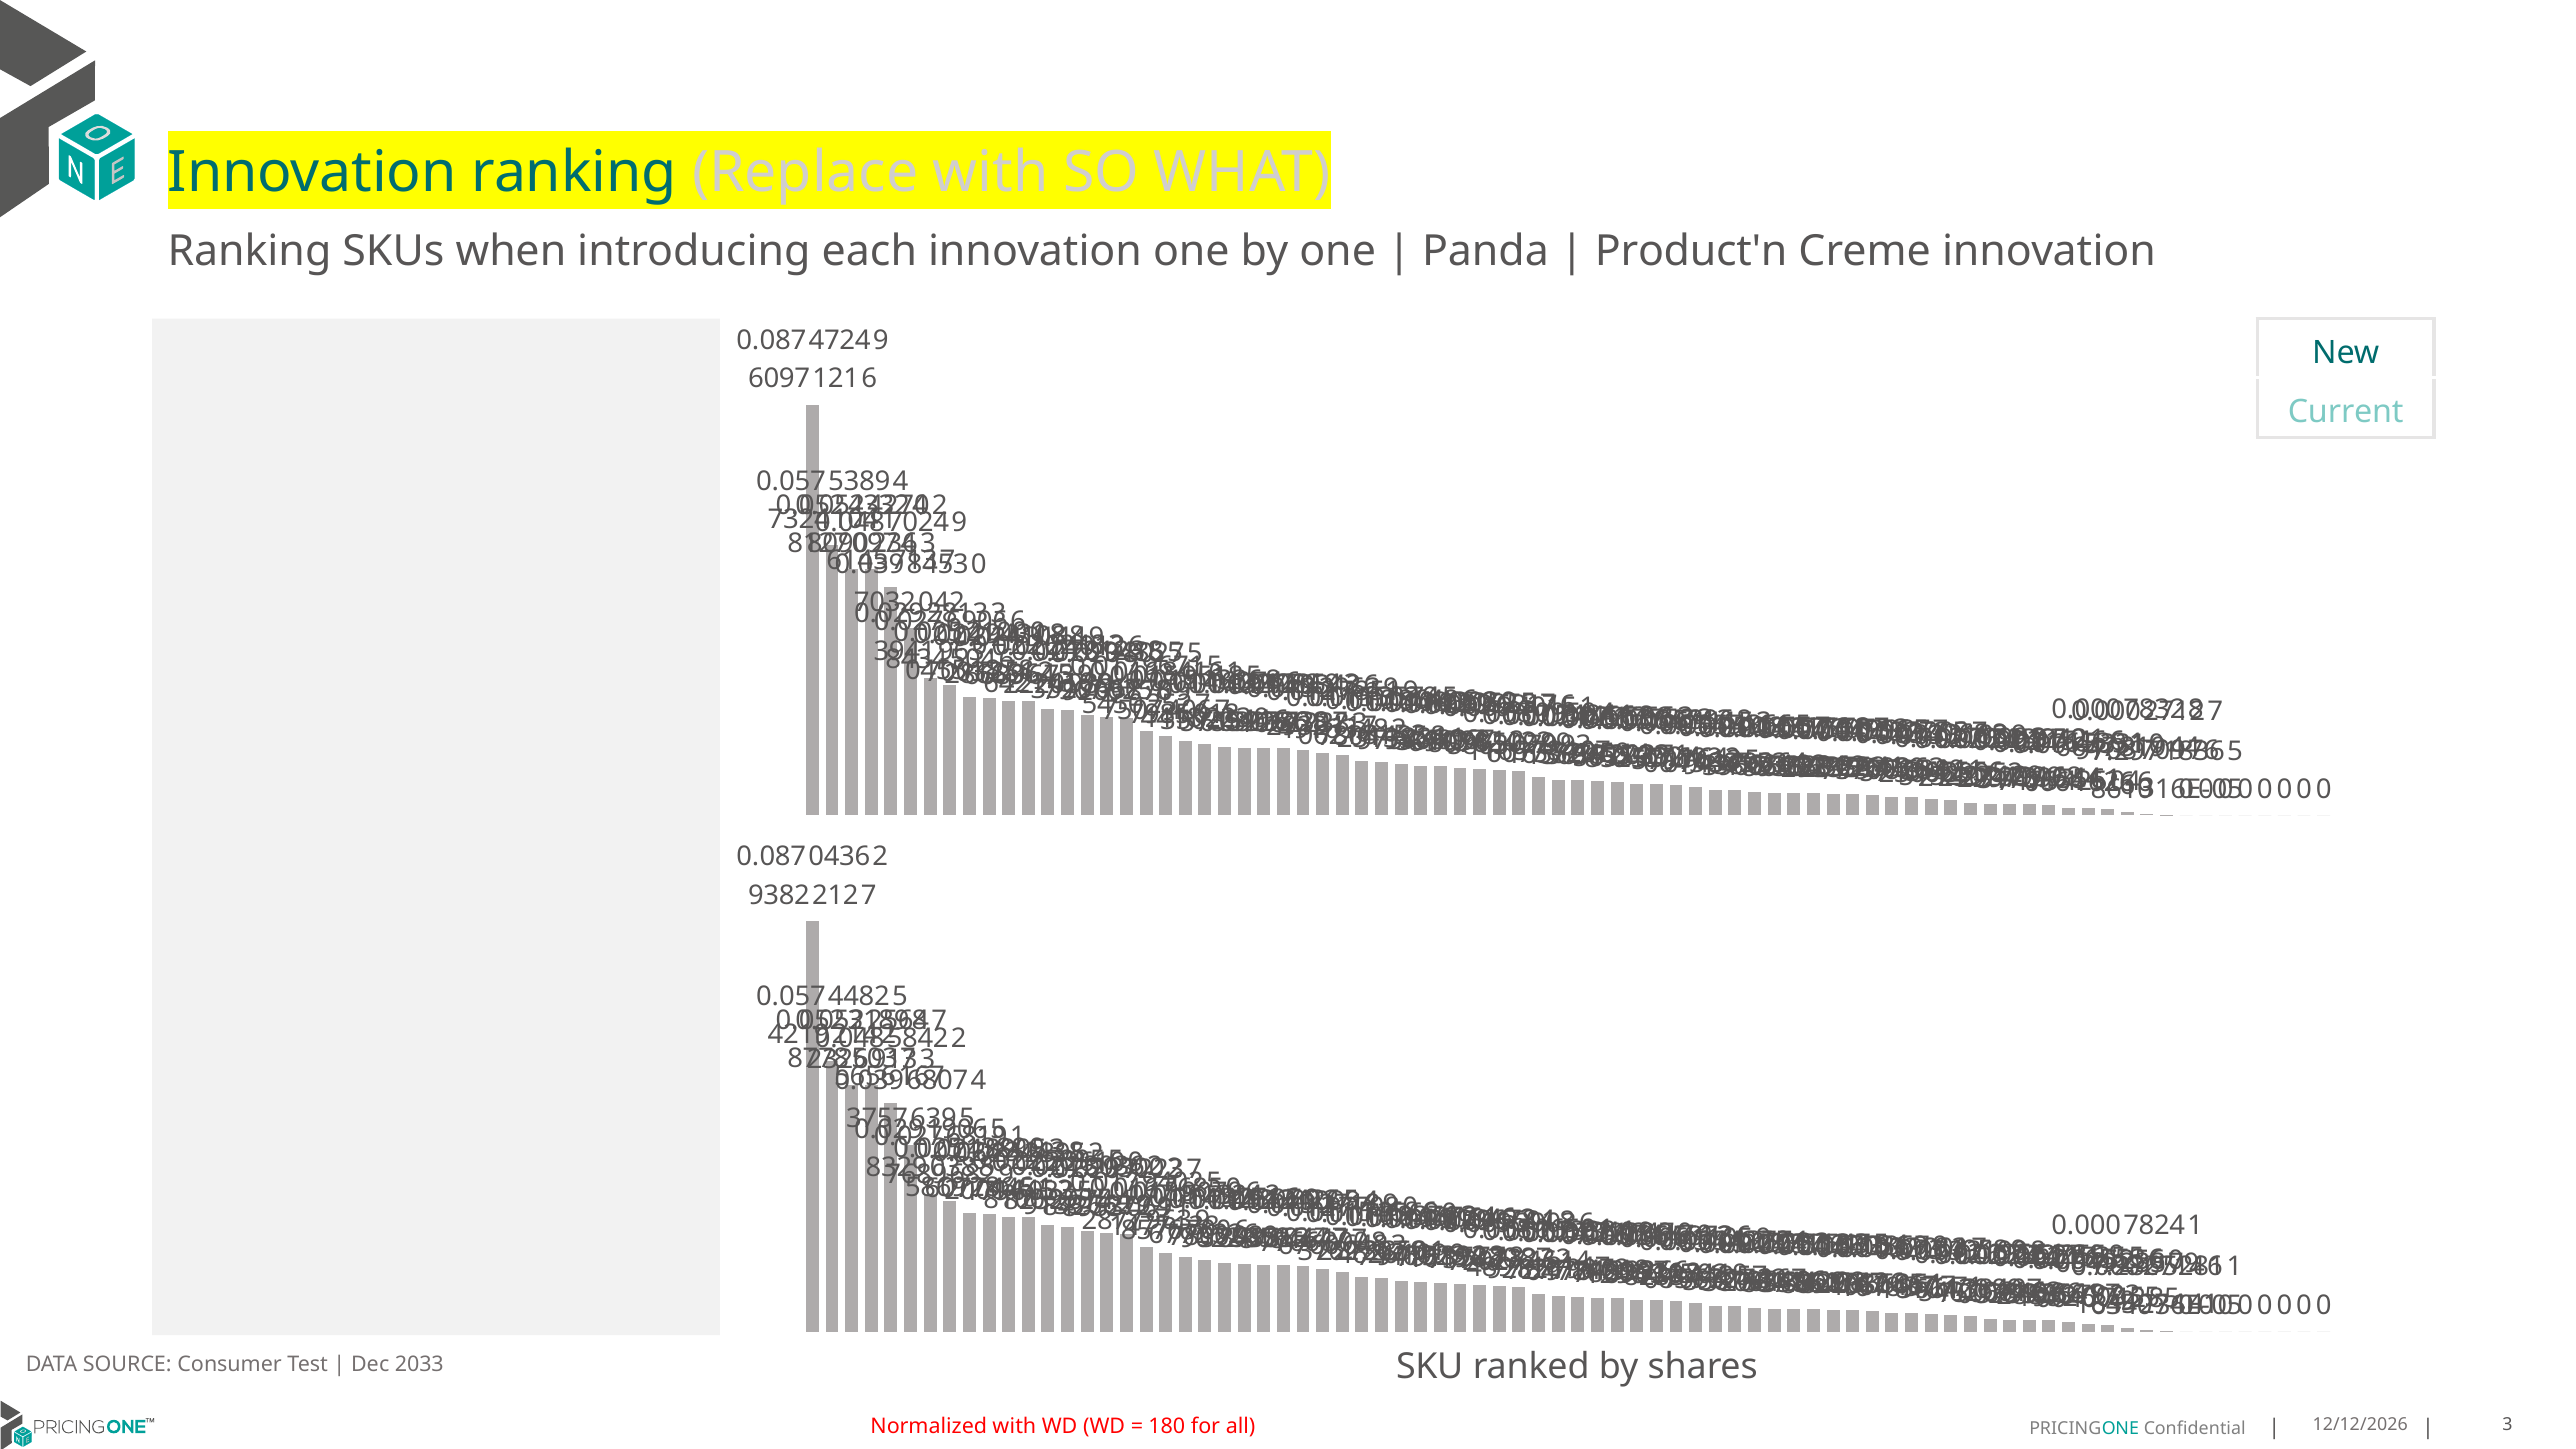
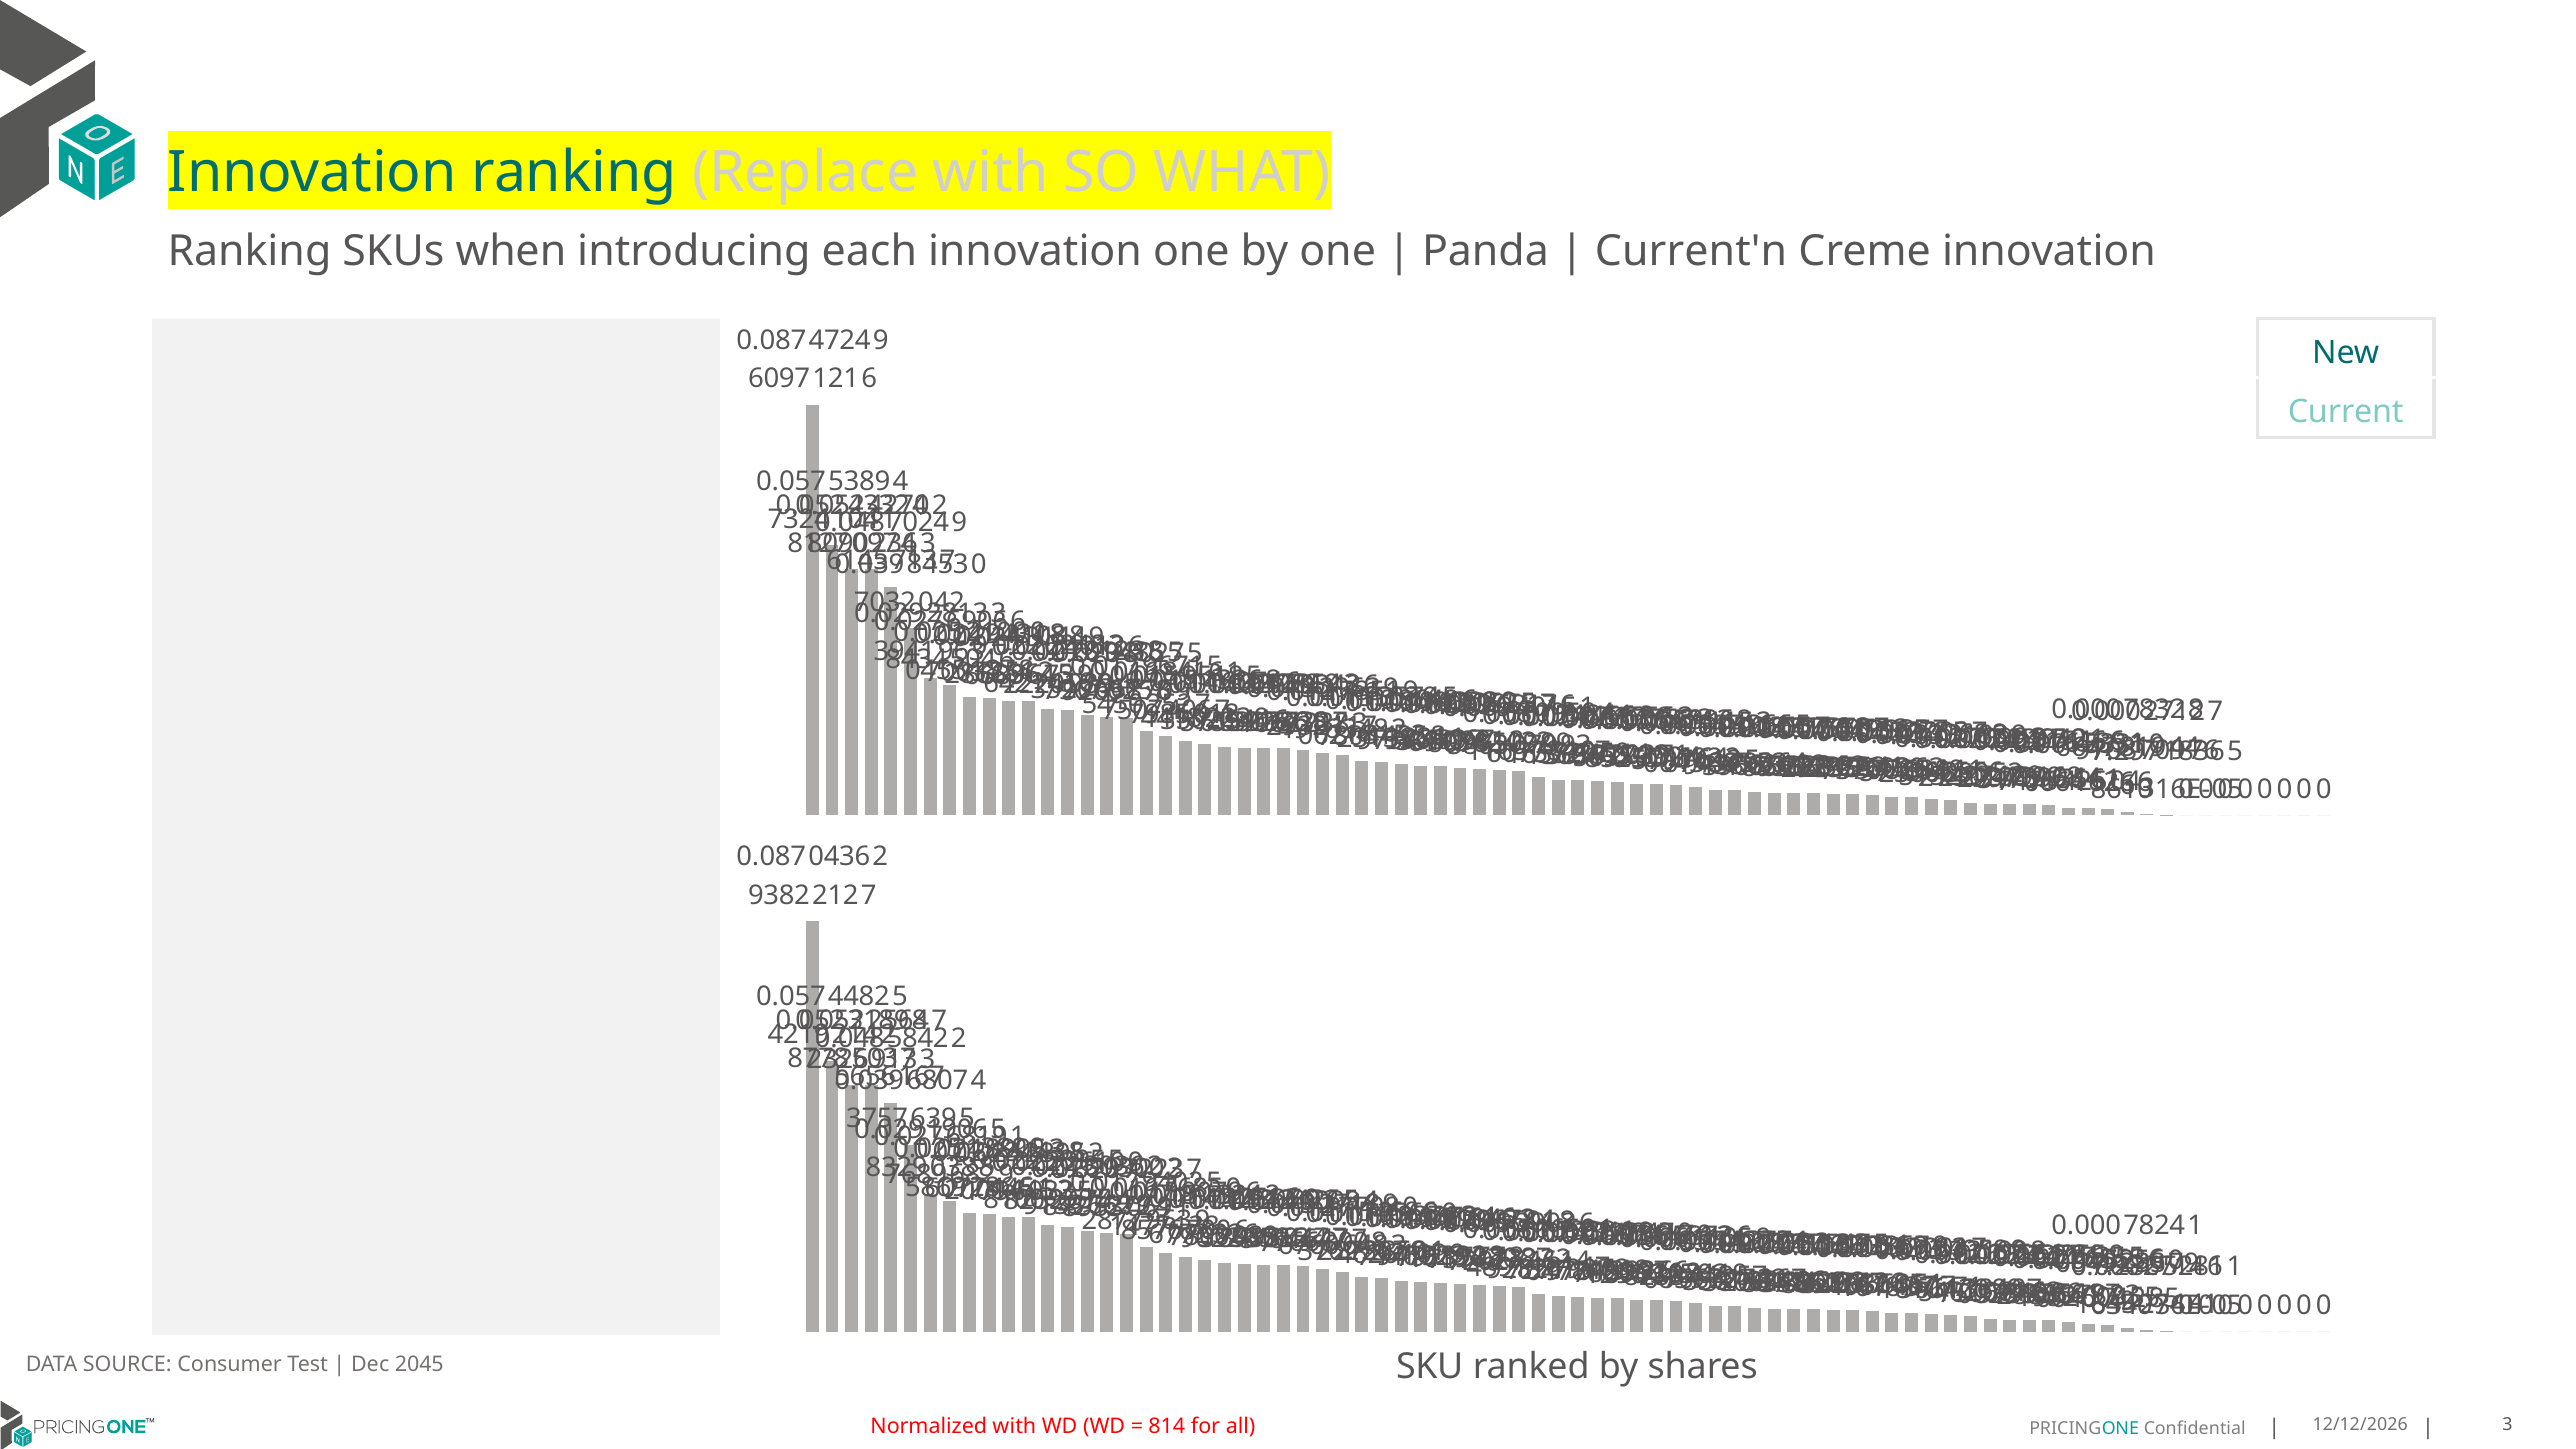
Product'n: Product'n -> Current'n
2033: 2033 -> 2045
180: 180 -> 814
